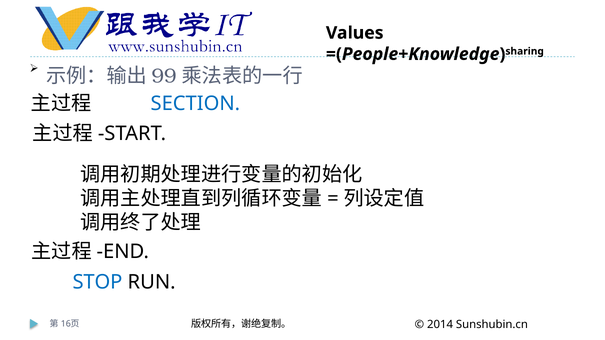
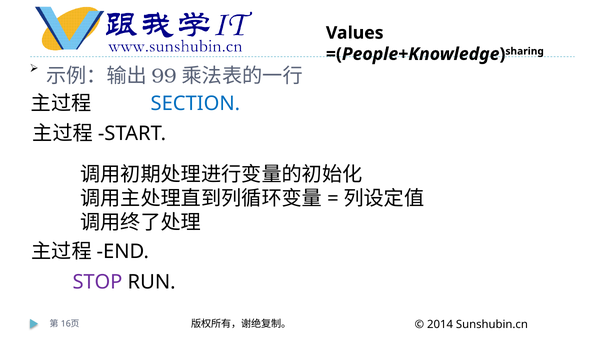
STOP colour: blue -> purple
